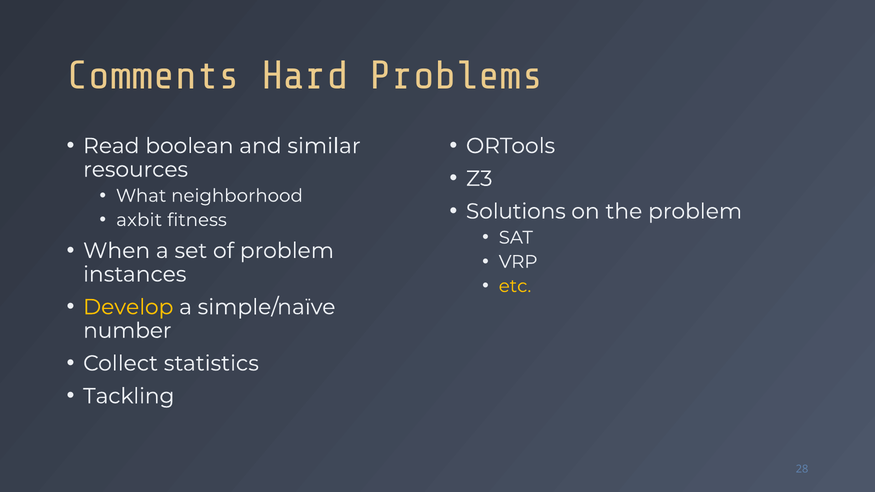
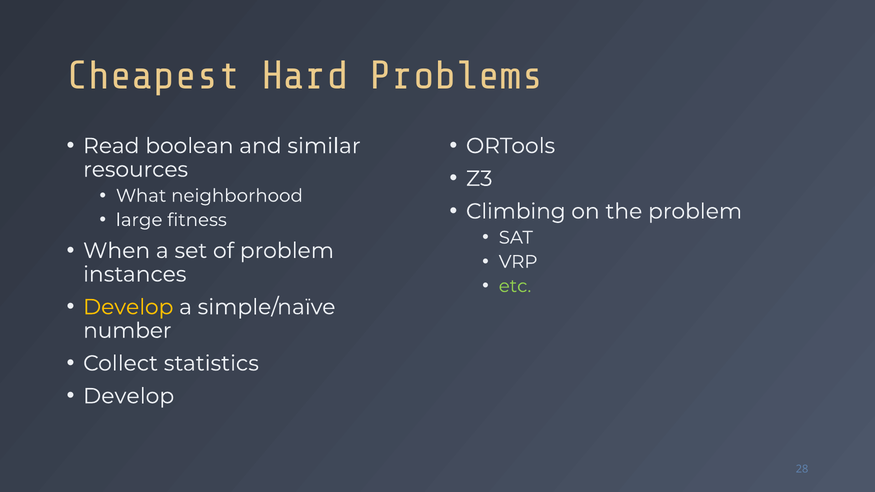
Comments: Comments -> Cheapest
Solutions: Solutions -> Climbing
axbit: axbit -> large
etc colour: yellow -> light green
Tackling at (129, 396): Tackling -> Develop
